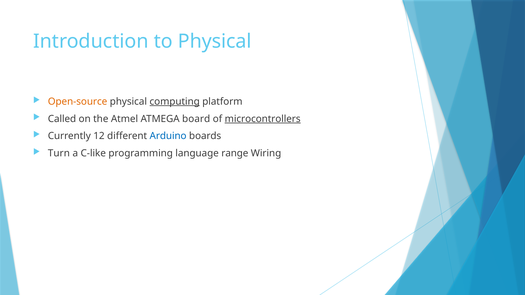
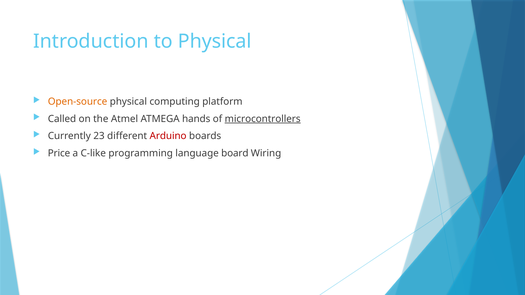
computing underline: present -> none
board: board -> hands
12: 12 -> 23
Arduino colour: blue -> red
Turn: Turn -> Price
range: range -> board
